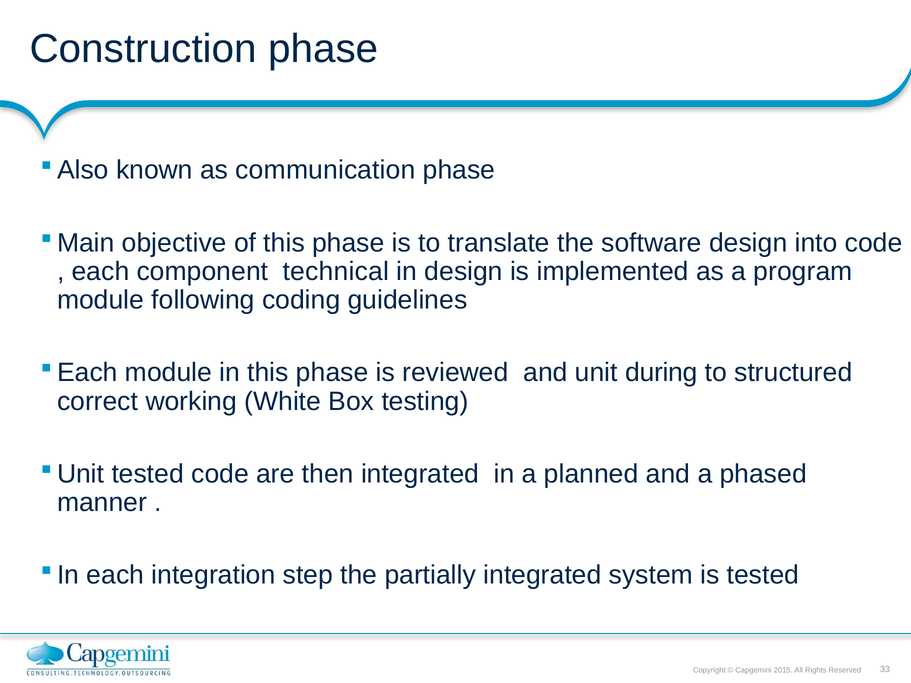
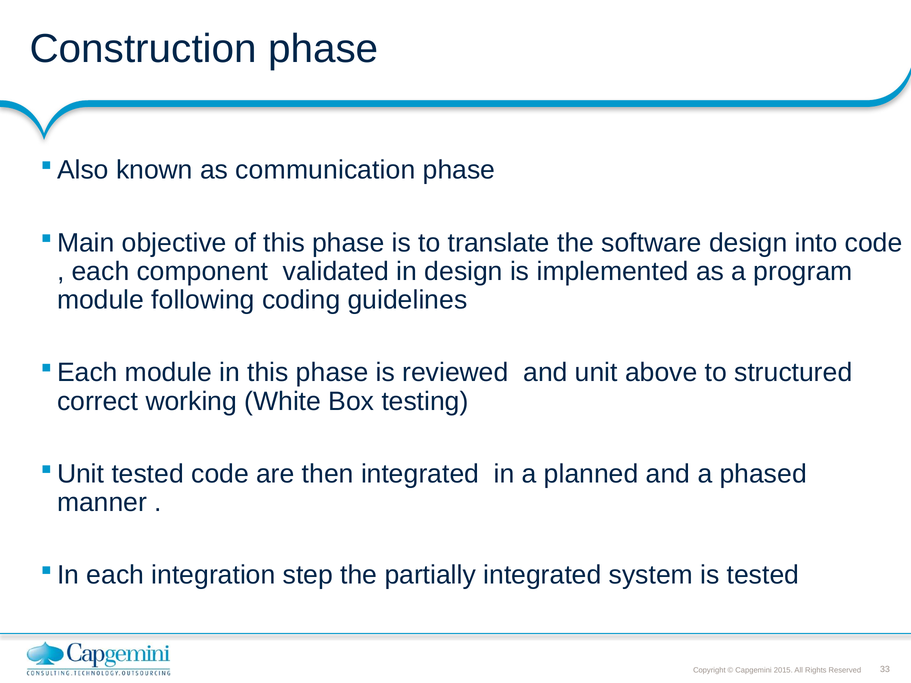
technical: technical -> validated
during: during -> above
